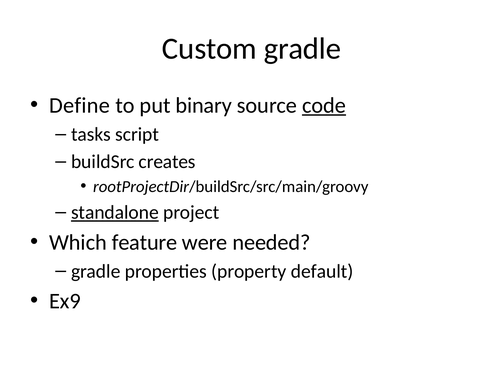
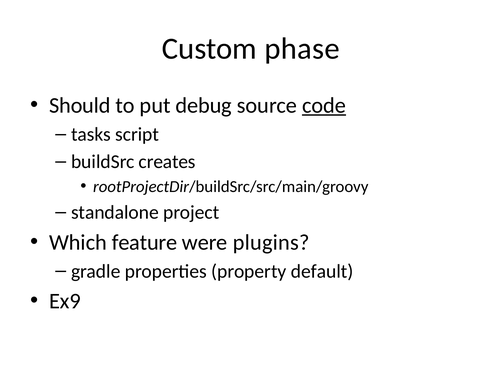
Custom gradle: gradle -> phase
Define: Define -> Should
binary: binary -> debug
standalone underline: present -> none
needed: needed -> plugins
